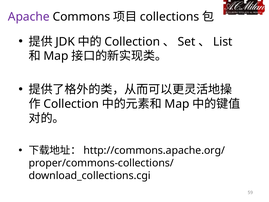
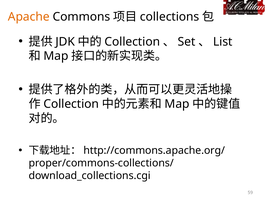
Apache colour: purple -> orange
